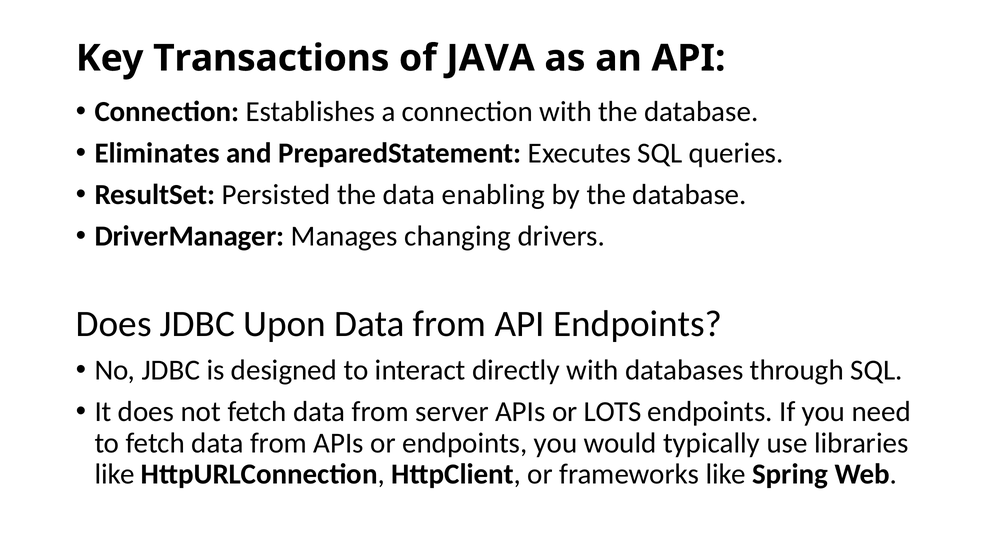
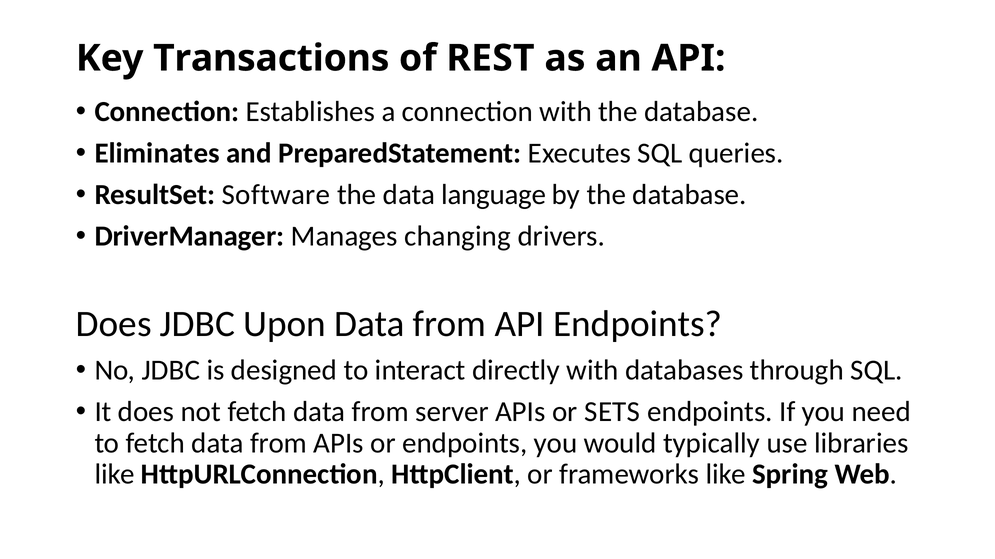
JAVA: JAVA -> REST
Persisted: Persisted -> Software
enabling: enabling -> language
LOTS: LOTS -> SETS
